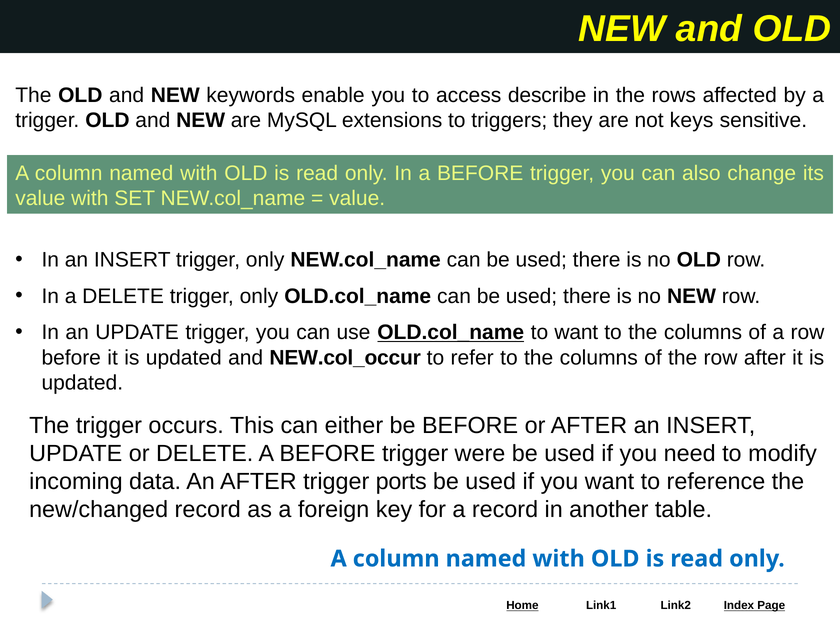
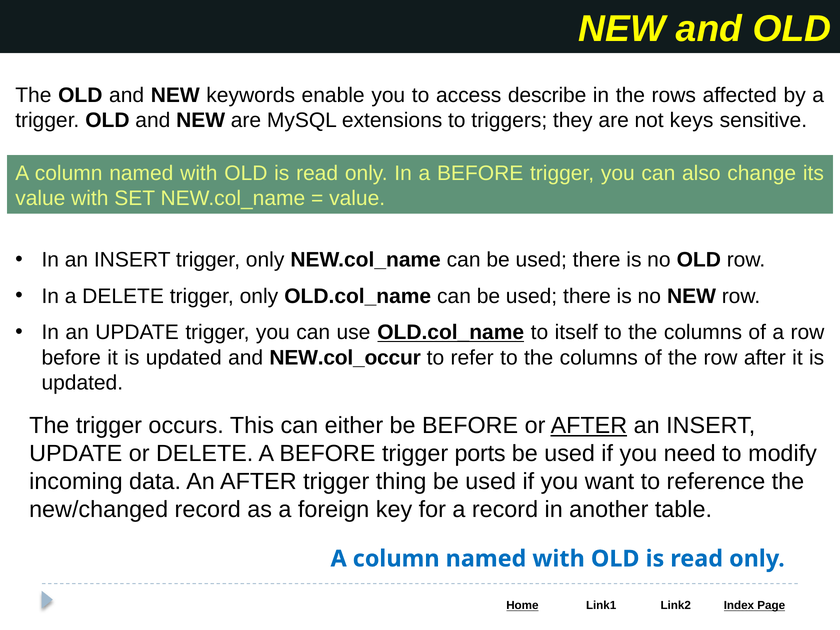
to want: want -> itself
AFTER at (589, 426) underline: none -> present
were: were -> ports
ports: ports -> thing
